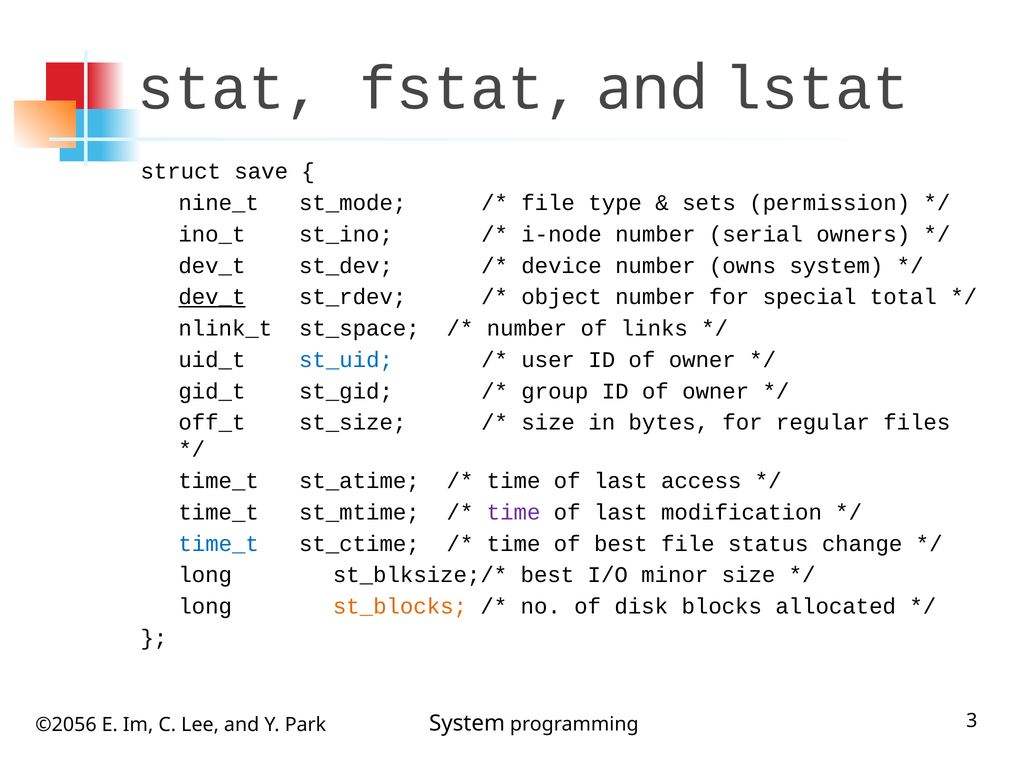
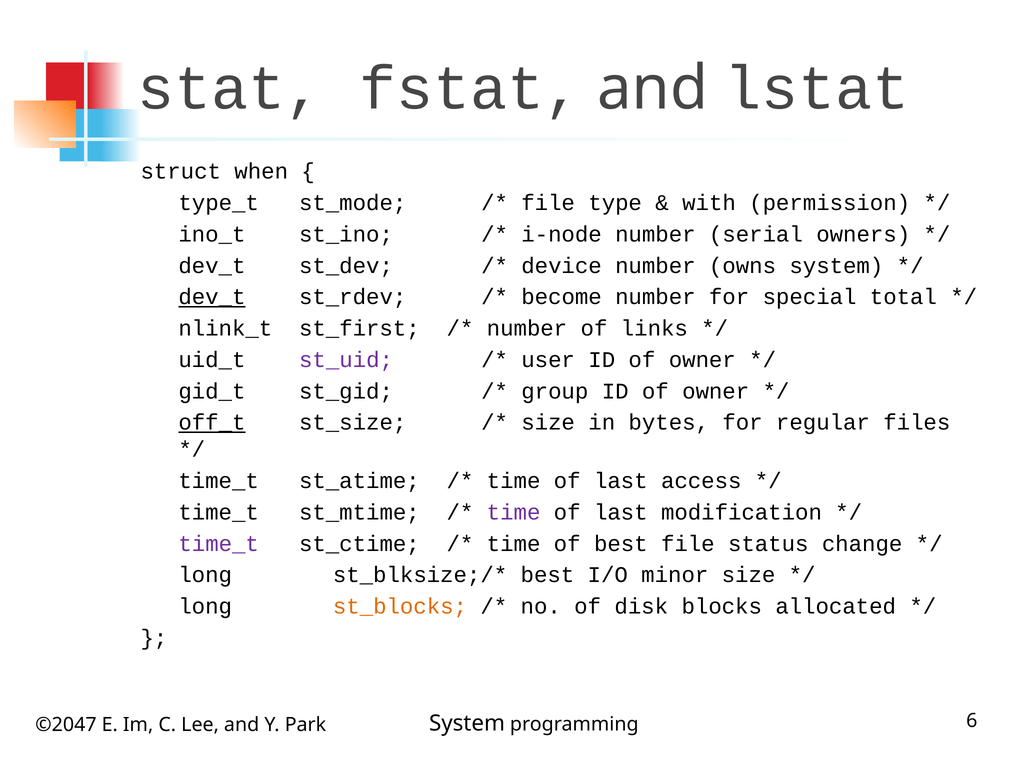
save: save -> when
nine_t: nine_t -> type_t
sets: sets -> with
object: object -> become
st_space: st_space -> st_first
st_uid colour: blue -> purple
off_t underline: none -> present
time_t at (219, 544) colour: blue -> purple
©2056: ©2056 -> ©2047
3: 3 -> 6
